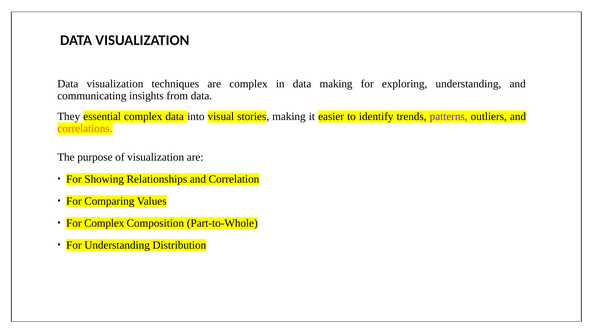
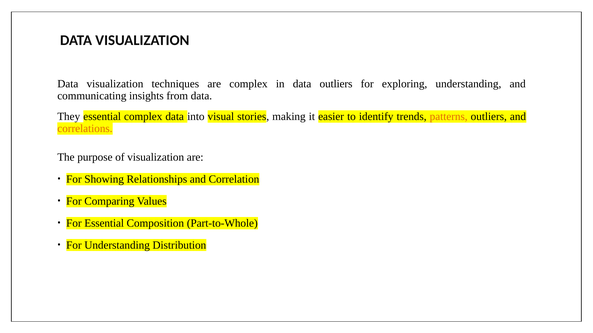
data making: making -> outliers
patterns colour: purple -> orange
For Complex: Complex -> Essential
